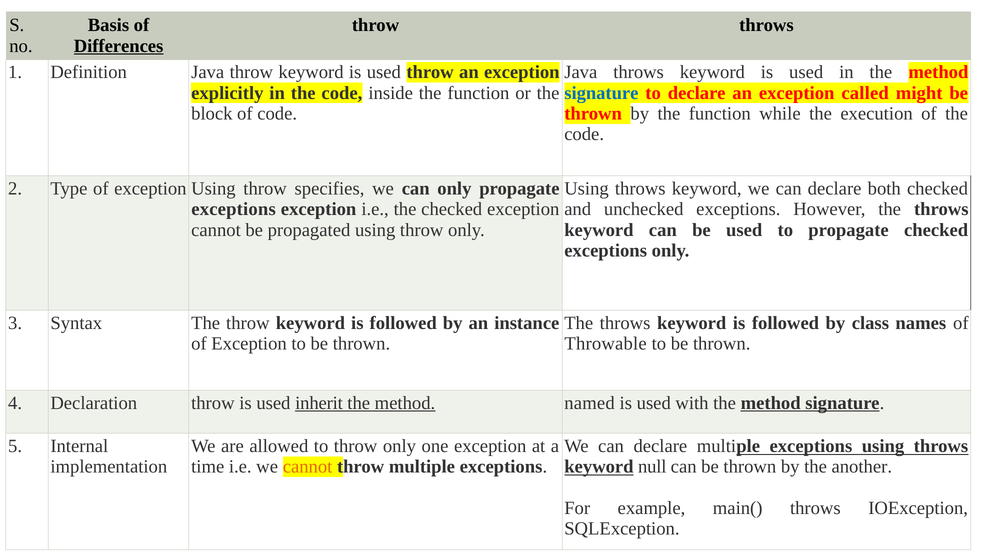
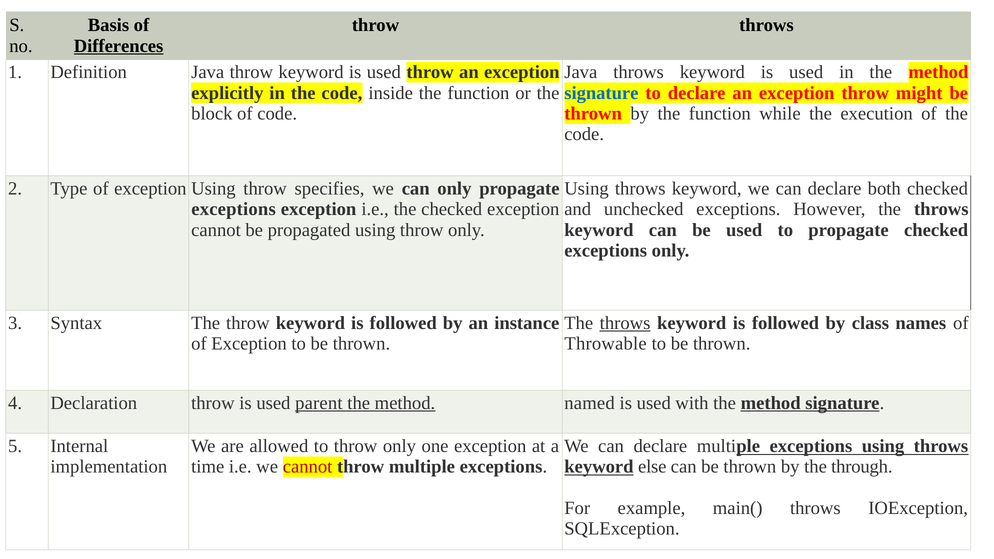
exception called: called -> throw
throws at (625, 323) underline: none -> present
inherit: inherit -> parent
cannot at (308, 467) colour: orange -> red
null: null -> else
another: another -> through
